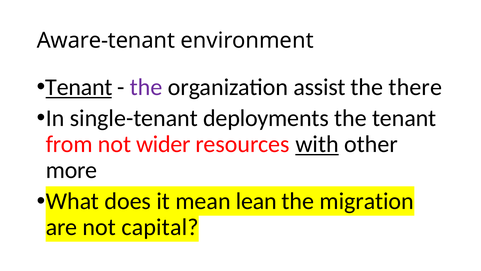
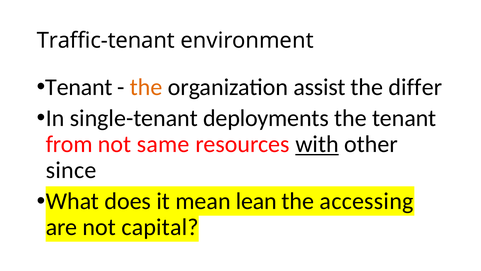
Aware-tenant: Aware-tenant -> Traffic-tenant
Tenant at (79, 87) underline: present -> none
the at (146, 87) colour: purple -> orange
there: there -> differ
wider: wider -> same
more: more -> since
migration: migration -> accessing
